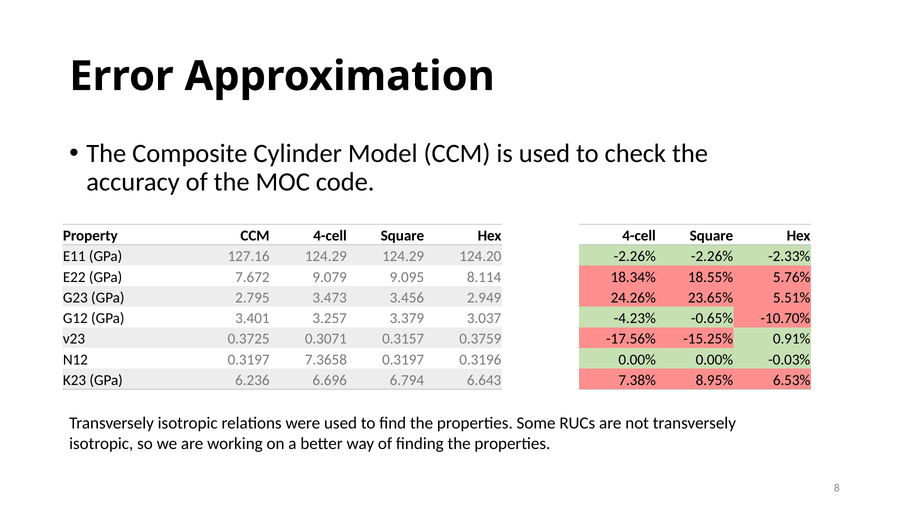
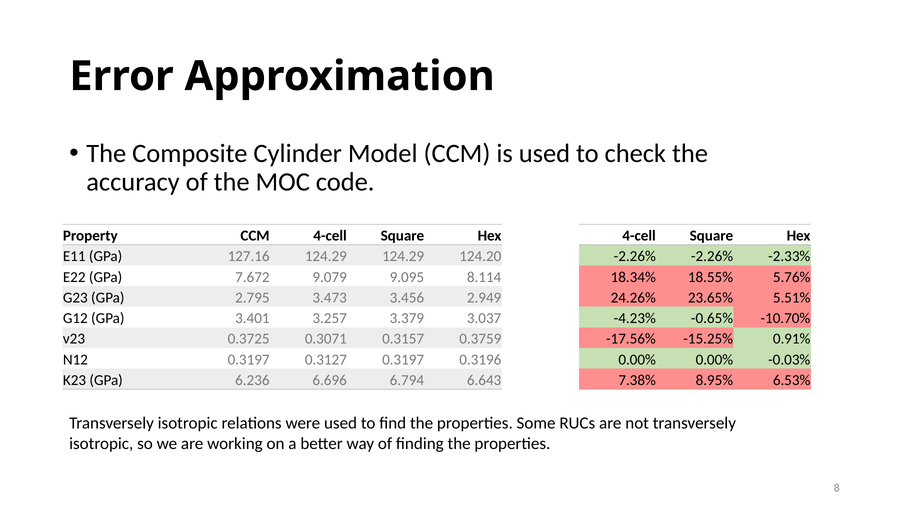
7.3658: 7.3658 -> 0.3127
